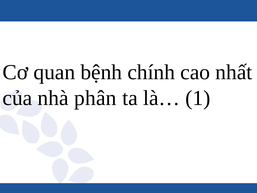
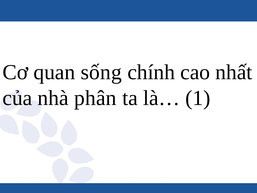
bệnh: bệnh -> sống
